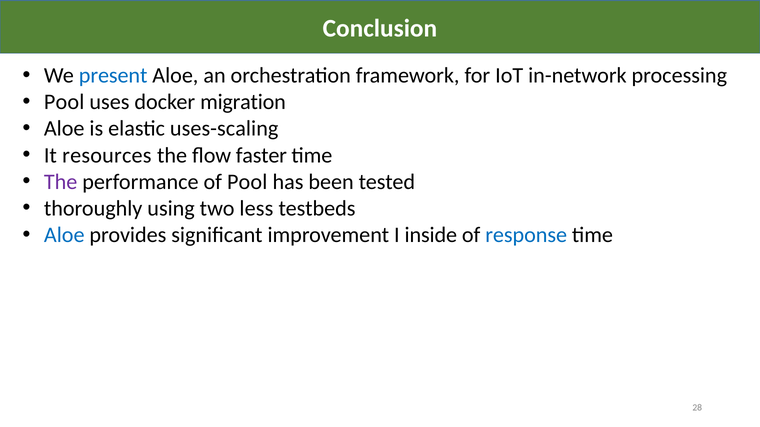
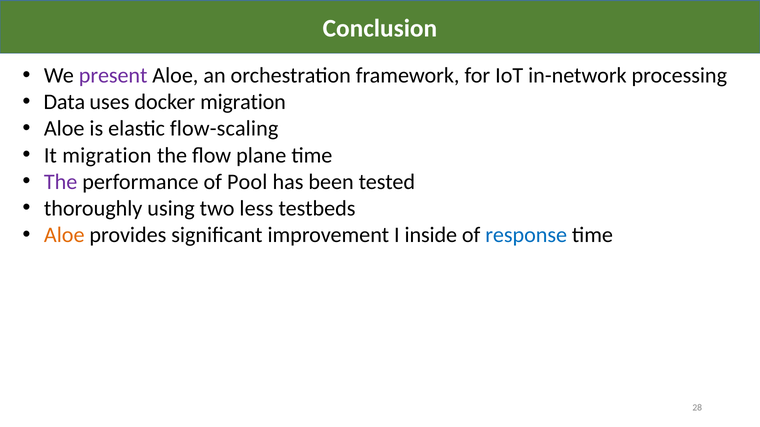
present colour: blue -> purple
Pool at (64, 102): Pool -> Data
uses-scaling: uses-scaling -> flow-scaling
It resources: resources -> migration
faster: faster -> plane
Aloe at (64, 235) colour: blue -> orange
